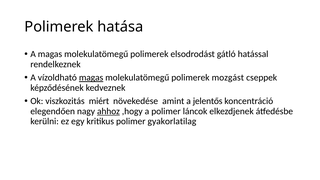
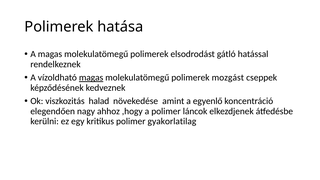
miért: miért -> halad
jelentős: jelentős -> egyenlő
ahhoz underline: present -> none
